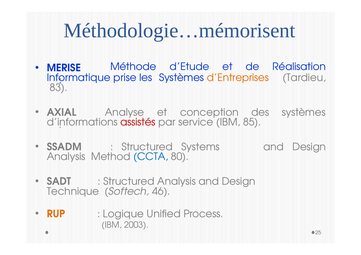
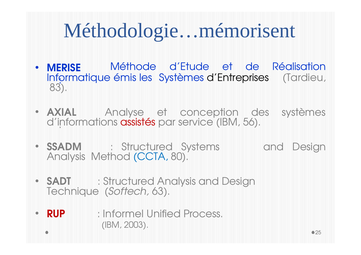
prise: prise -> émis
d’Entreprises colour: orange -> black
85: 85 -> 56
46: 46 -> 63
RUP colour: orange -> red
Logique: Logique -> Informel
